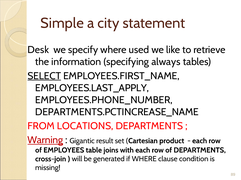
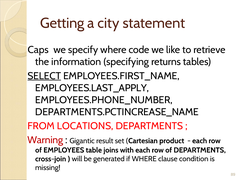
Simple: Simple -> Getting
Desk: Desk -> Caps
used: used -> code
always: always -> returns
Warning underline: present -> none
